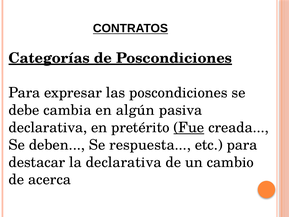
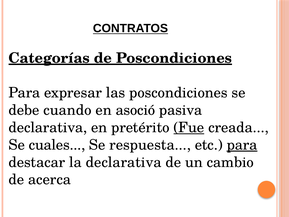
cambia: cambia -> cuando
algún: algún -> asoció
deben: deben -> cuales
para at (242, 145) underline: none -> present
